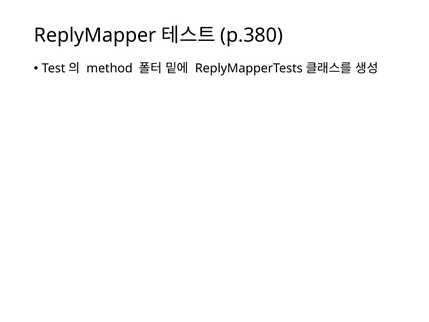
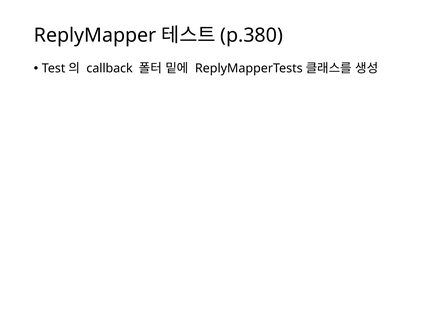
method: method -> callback
